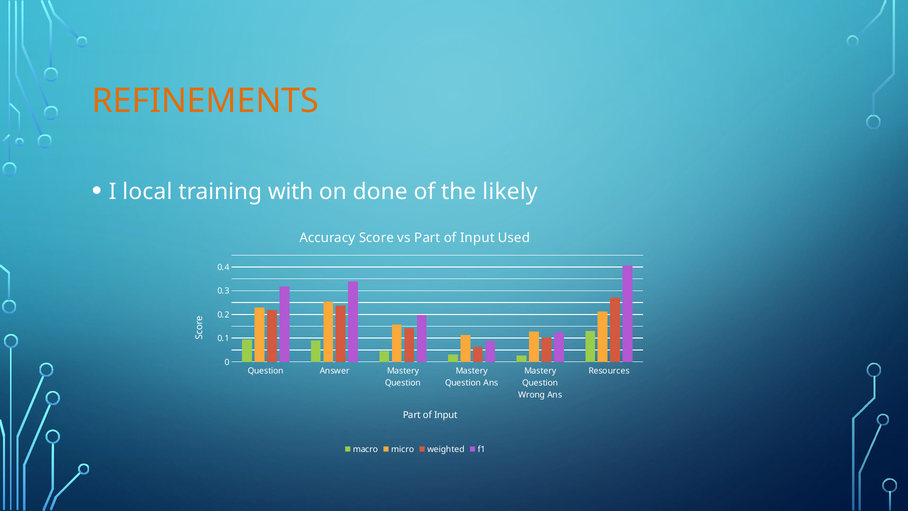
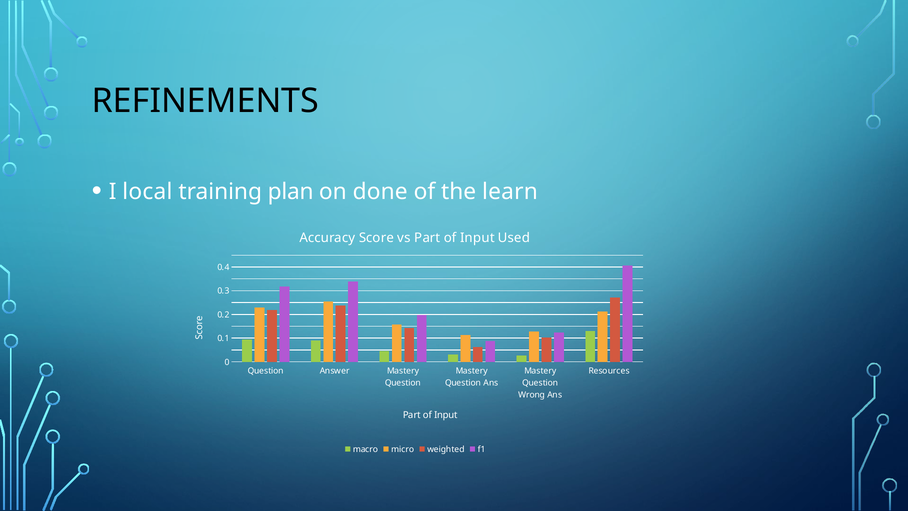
REFINEMENTS colour: orange -> black
with: with -> plan
likely: likely -> learn
